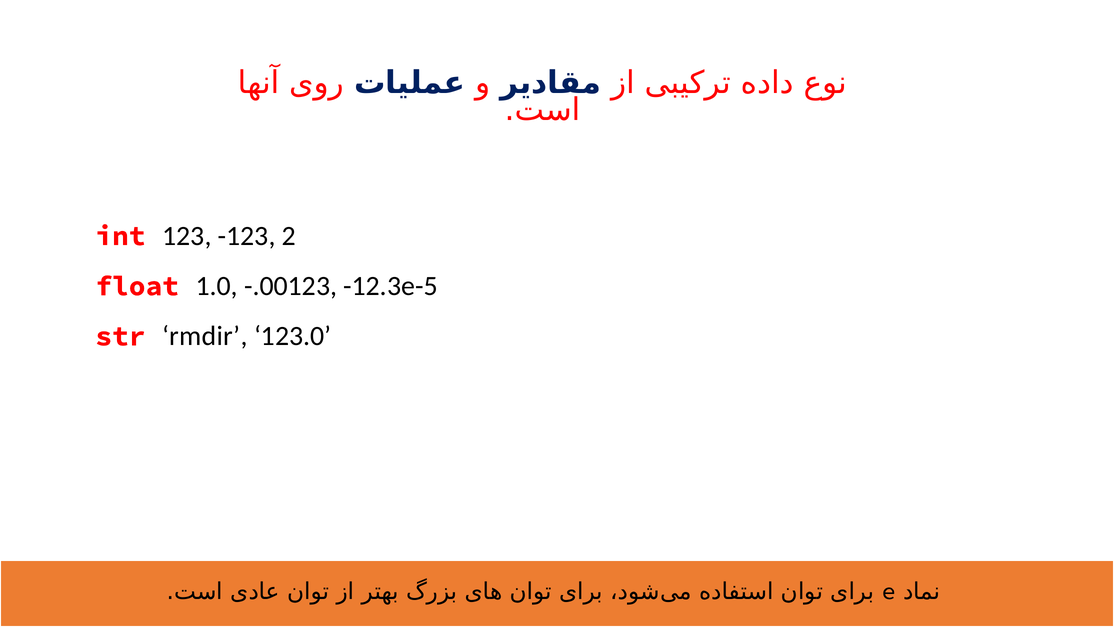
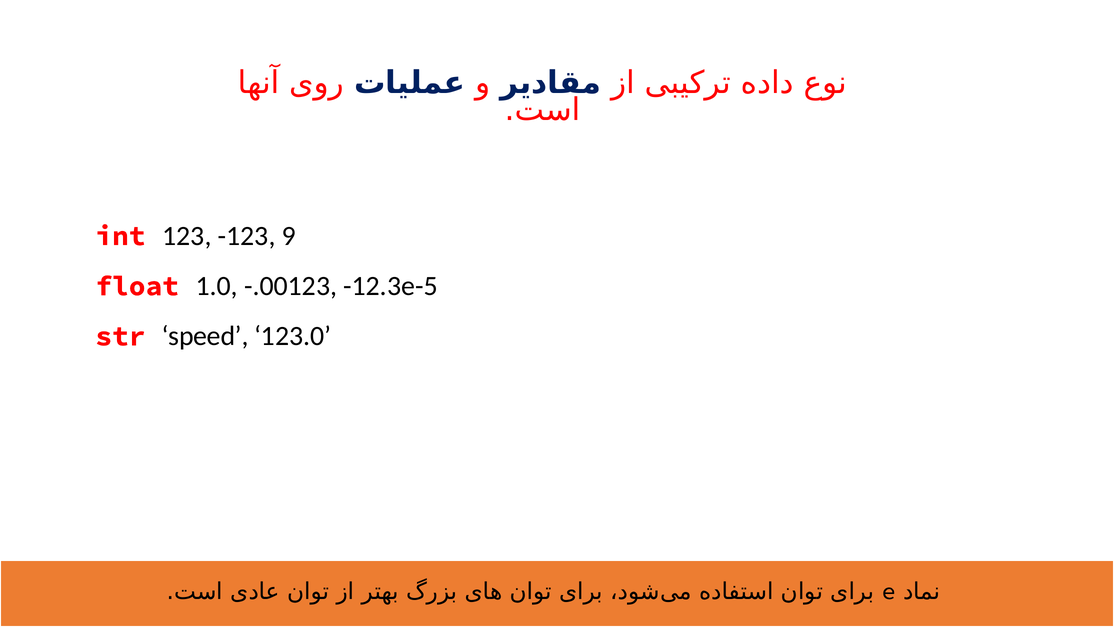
2: 2 -> 9
rmdir: rmdir -> speed
